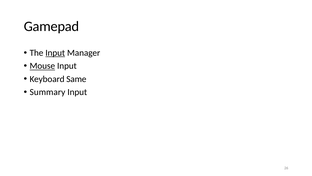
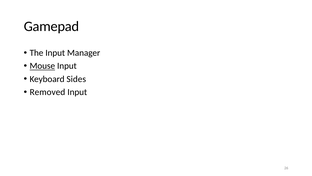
Input at (55, 53) underline: present -> none
Same: Same -> Sides
Summary: Summary -> Removed
